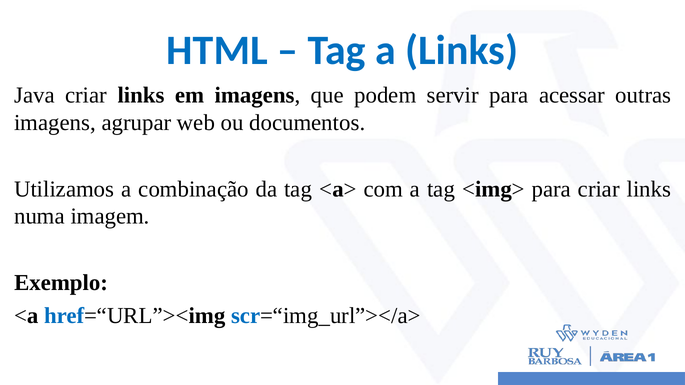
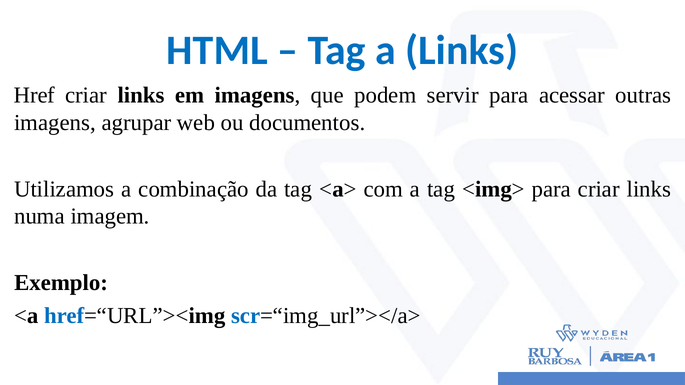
Java: Java -> Href
